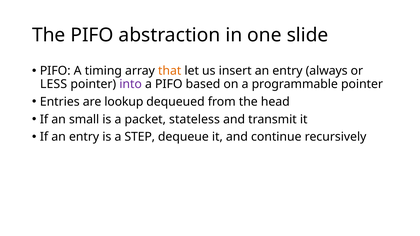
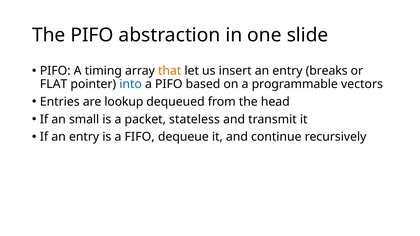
always: always -> breaks
LESS: LESS -> FLAT
into colour: purple -> blue
programmable pointer: pointer -> vectors
STEP: STEP -> FIFO
